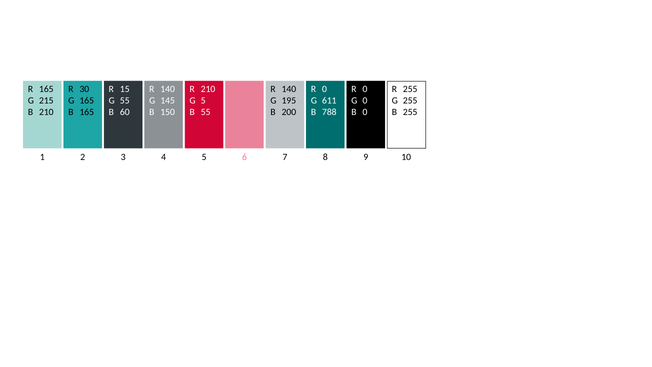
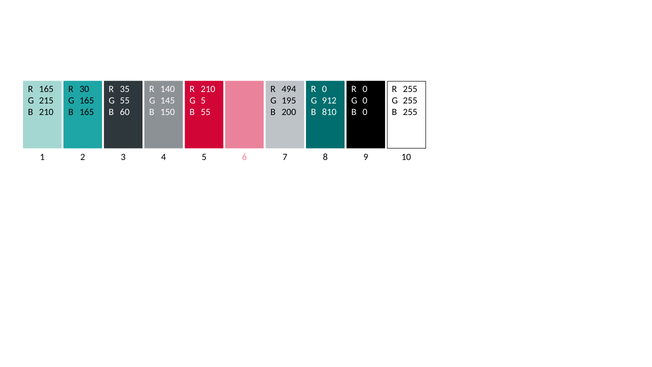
15: 15 -> 35
140 at (289, 89): 140 -> 494
611: 611 -> 912
788: 788 -> 810
